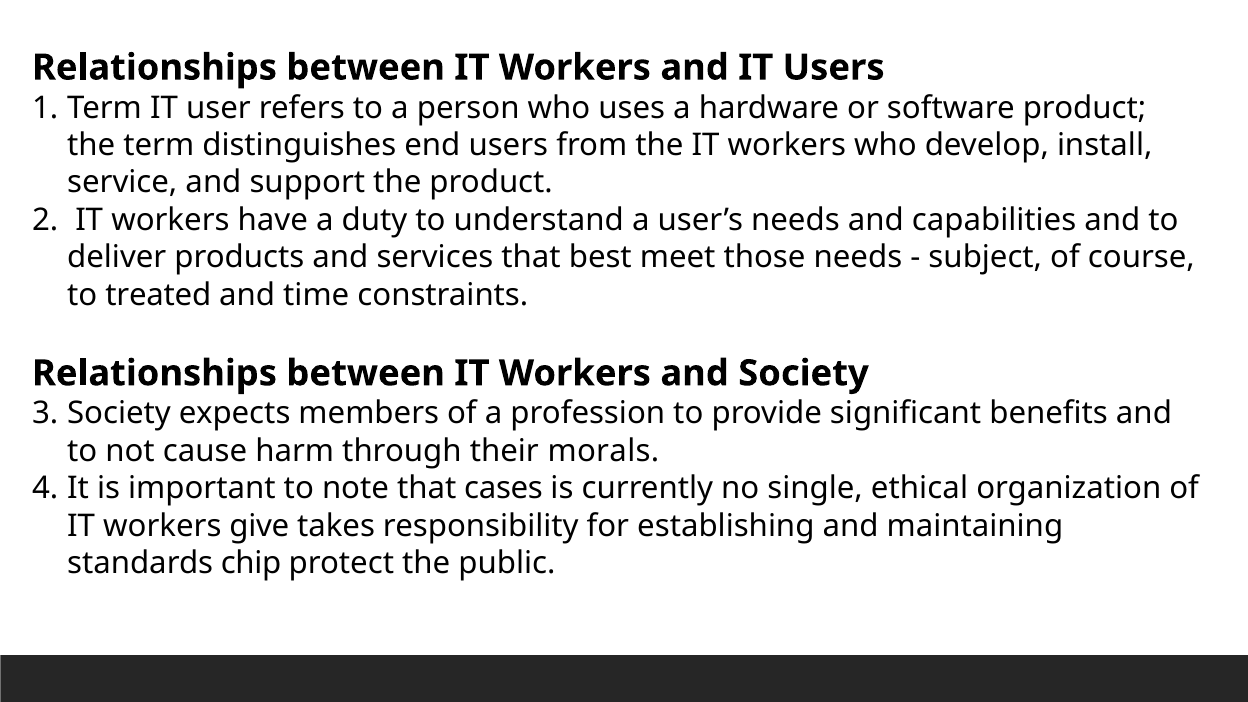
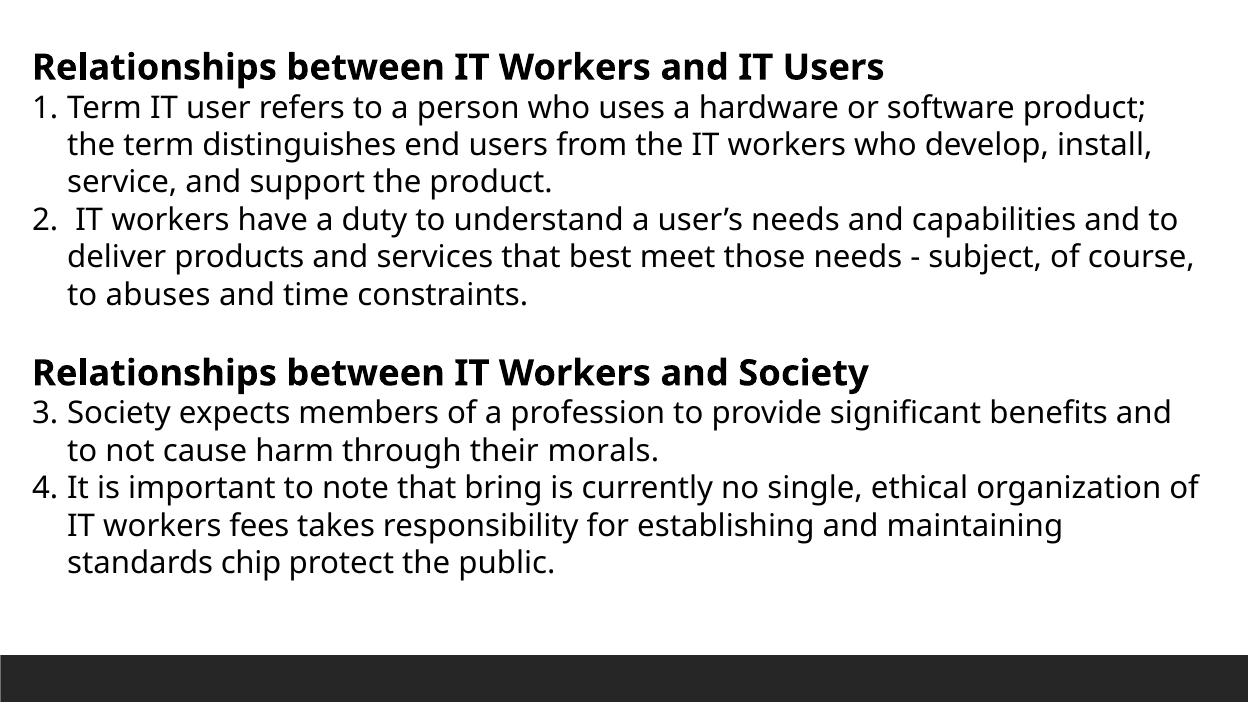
treated: treated -> abuses
cases: cases -> bring
give: give -> fees
